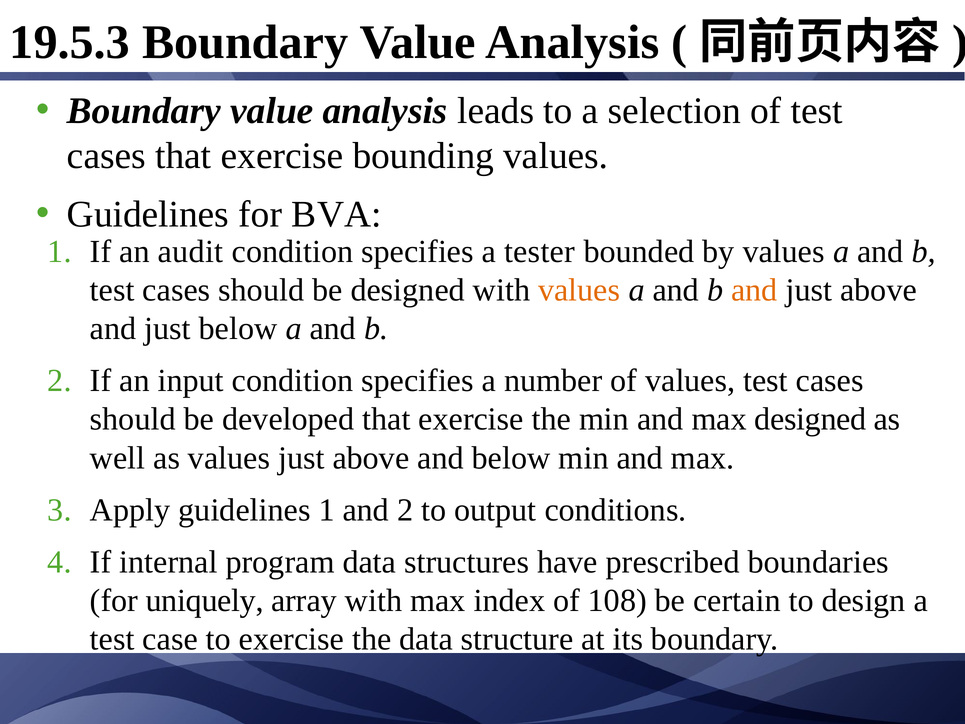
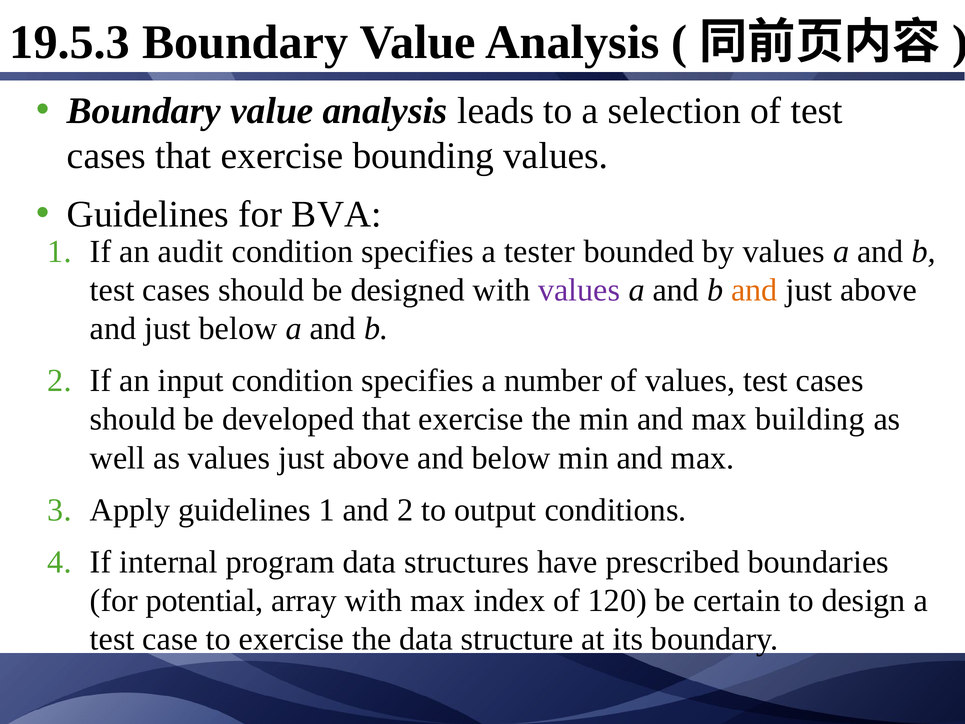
values at (579, 290) colour: orange -> purple
max designed: designed -> building
uniquely: uniquely -> potential
108: 108 -> 120
